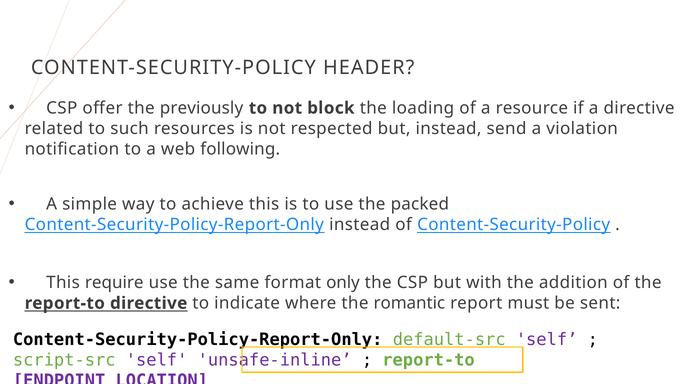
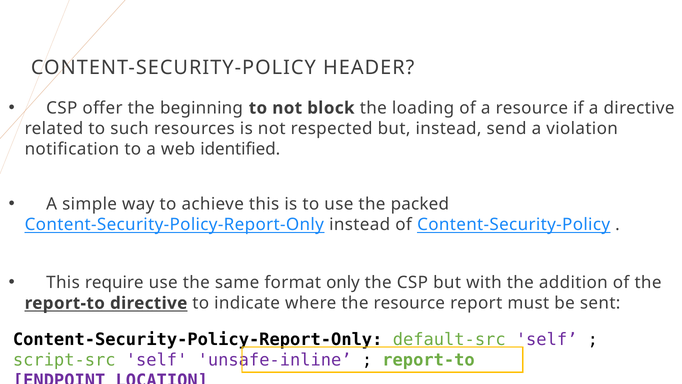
previously: previously -> beginning
following: following -> identified
the romantic: romantic -> resource
